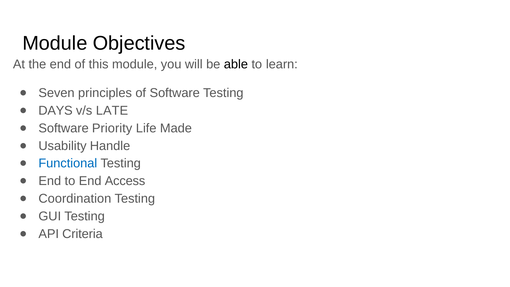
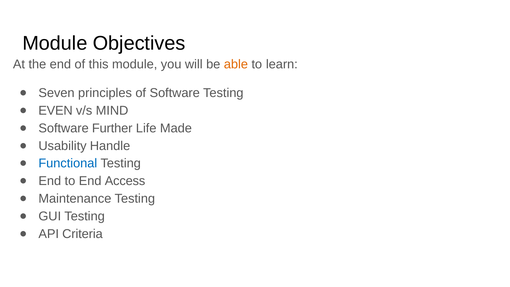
able colour: black -> orange
DAYS: DAYS -> EVEN
LATE: LATE -> MIND
Priority: Priority -> Further
Coordination: Coordination -> Maintenance
